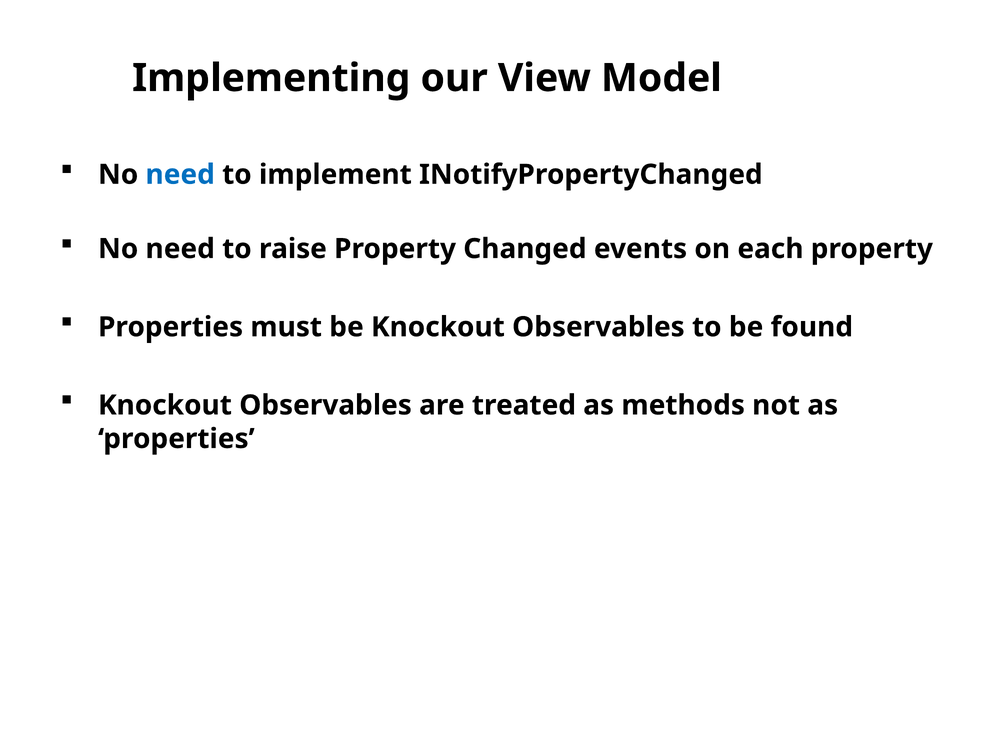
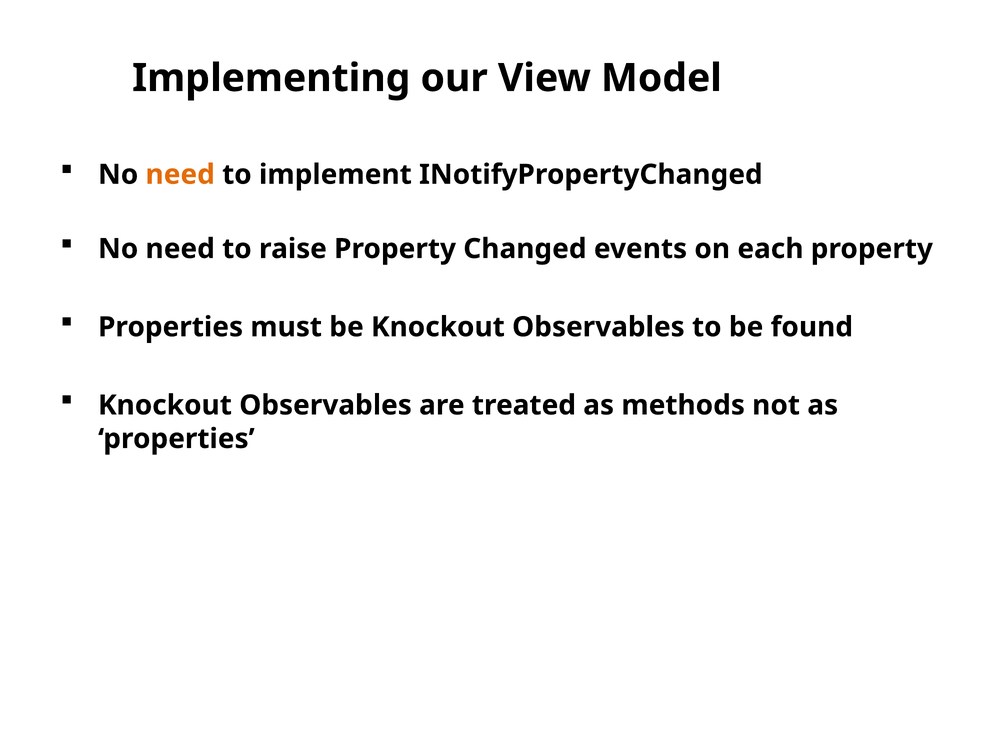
need at (180, 175) colour: blue -> orange
